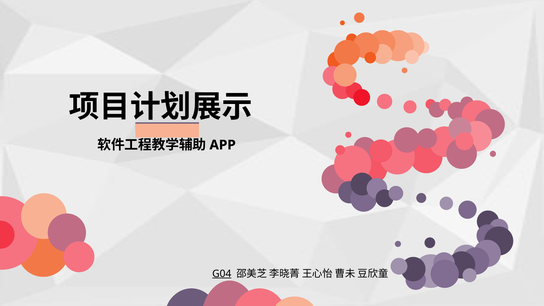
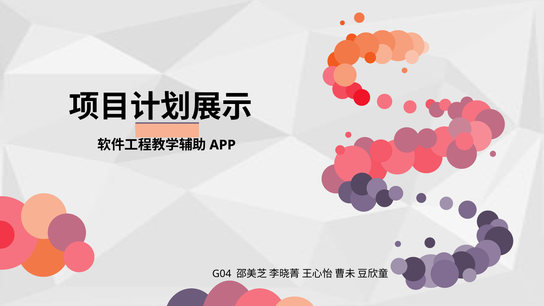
G04 underline: present -> none
